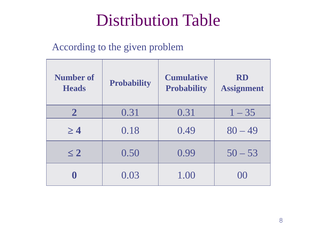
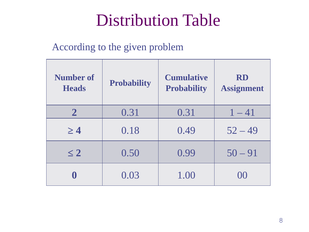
35: 35 -> 41
80: 80 -> 52
53: 53 -> 91
